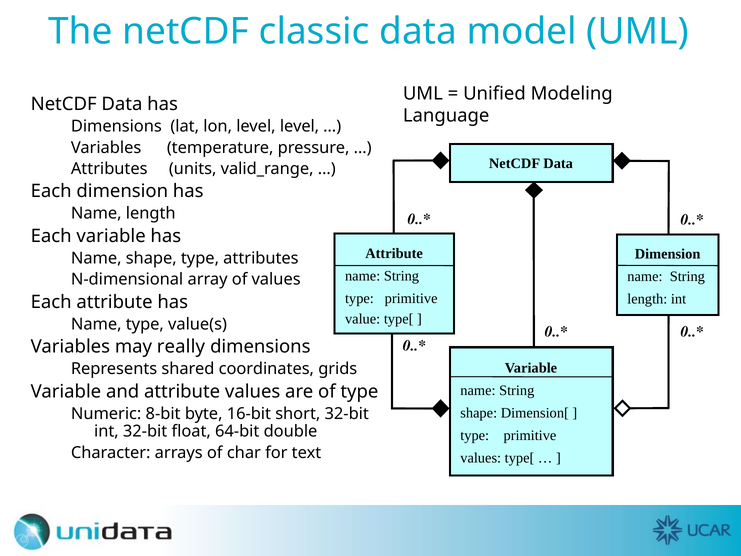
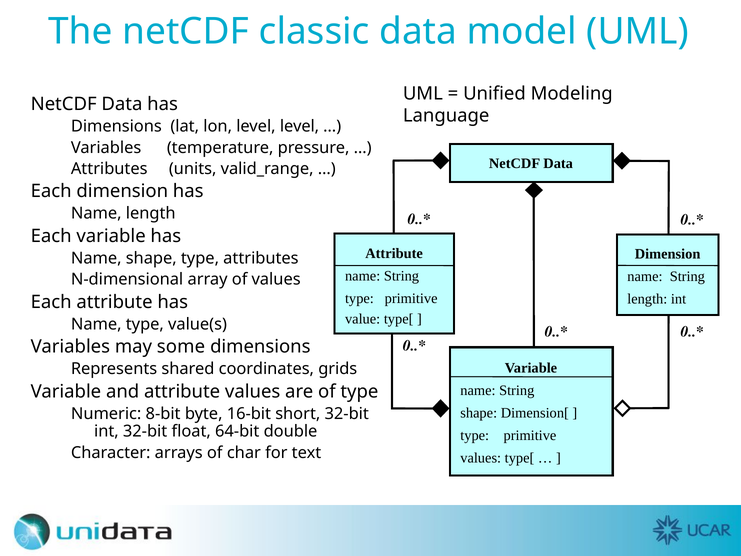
really: really -> some
